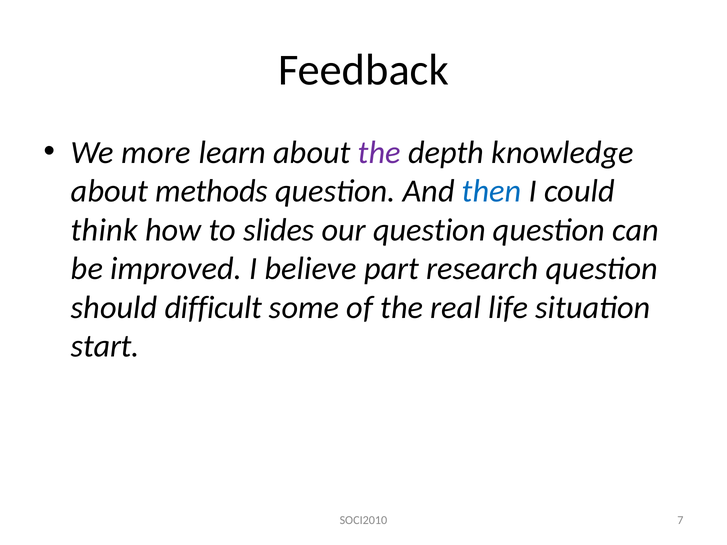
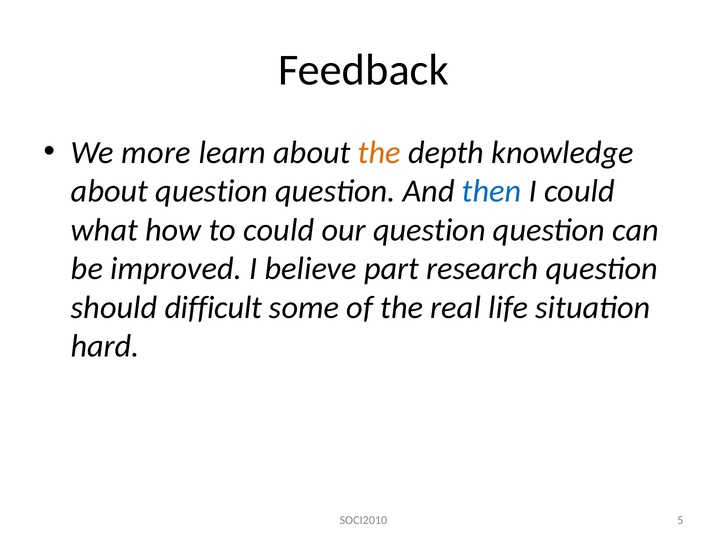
the at (379, 153) colour: purple -> orange
about methods: methods -> question
think: think -> what
to slides: slides -> could
start: start -> hard
7: 7 -> 5
